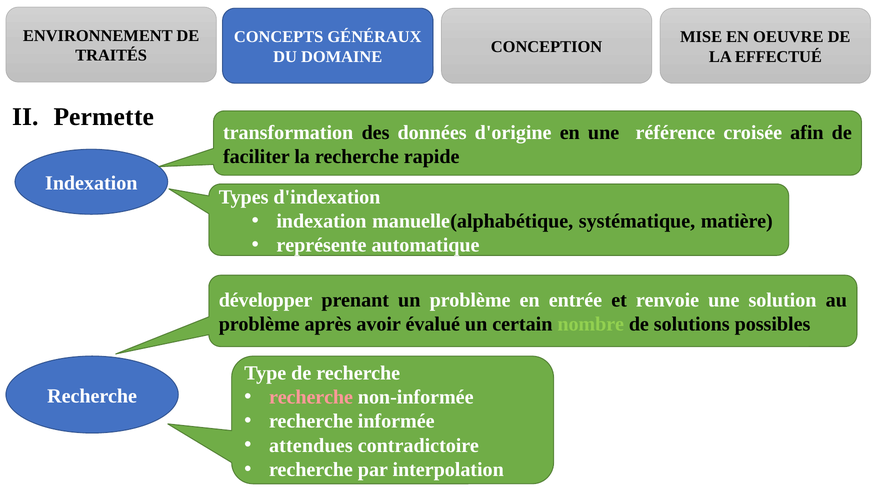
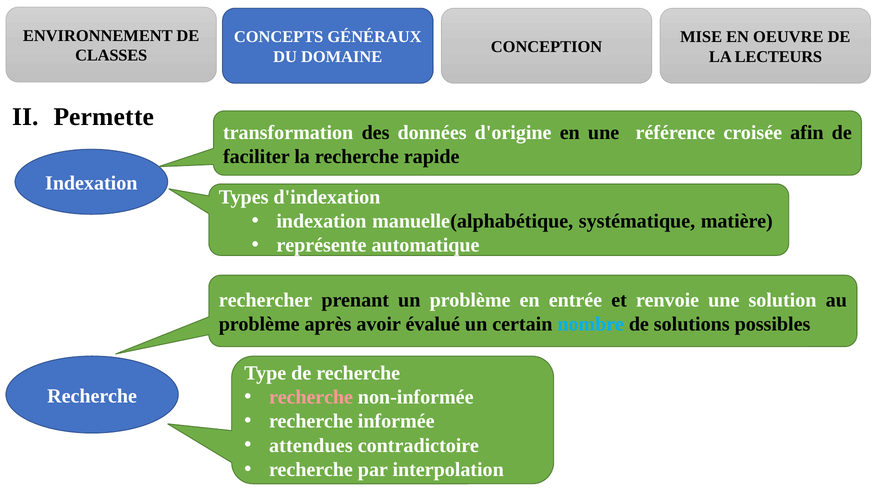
TRAITÉS: TRAITÉS -> CLASSES
EFFECTUÉ: EFFECTUÉ -> LECTEURS
développer: développer -> rechercher
nombre colour: light green -> light blue
